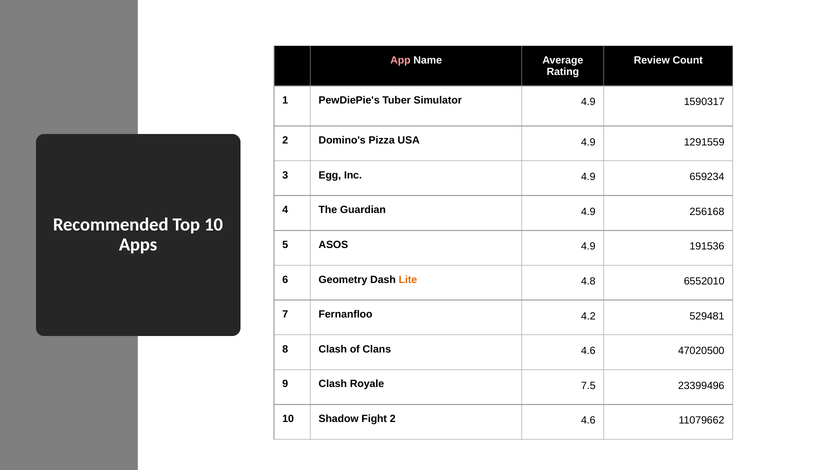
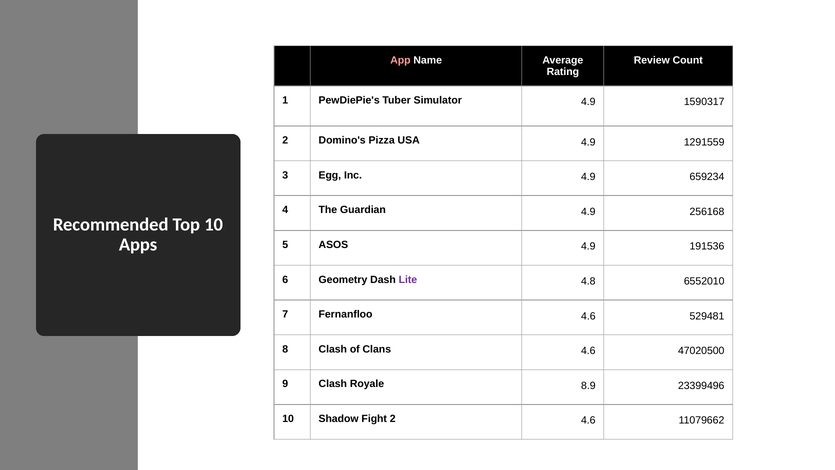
Lite colour: orange -> purple
Fernanfloo 4.2: 4.2 -> 4.6
7.5: 7.5 -> 8.9
